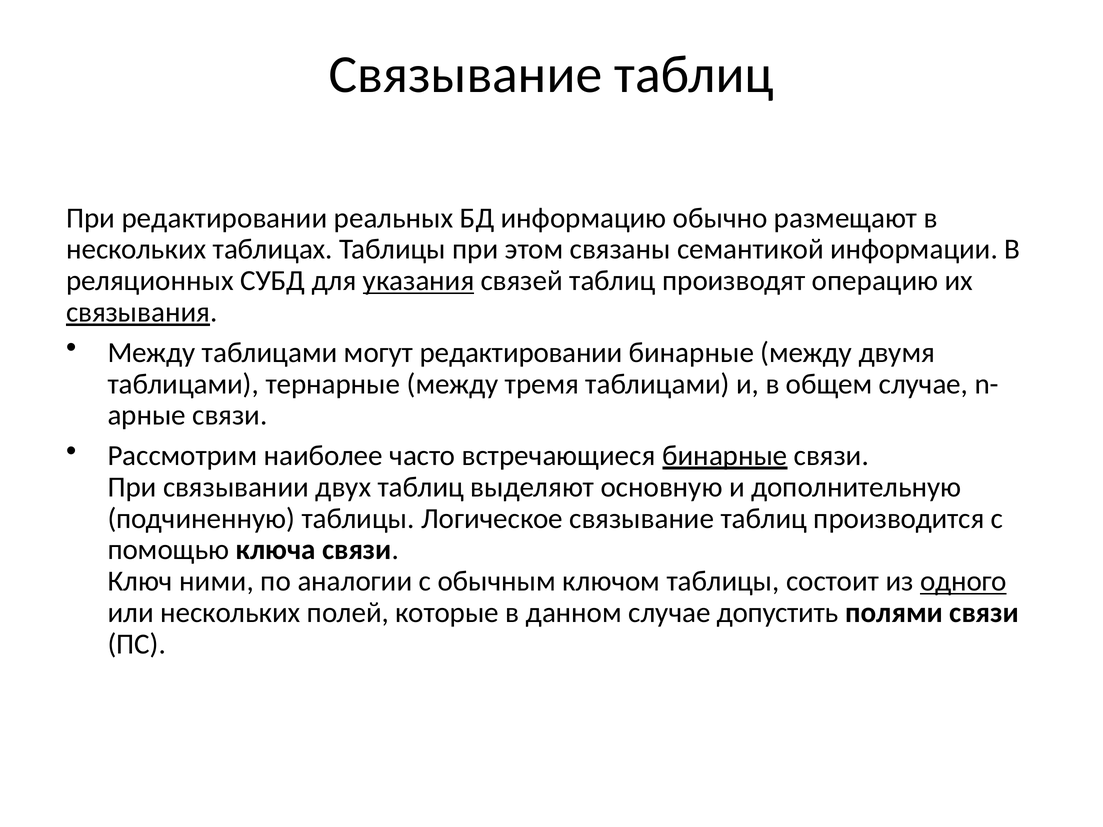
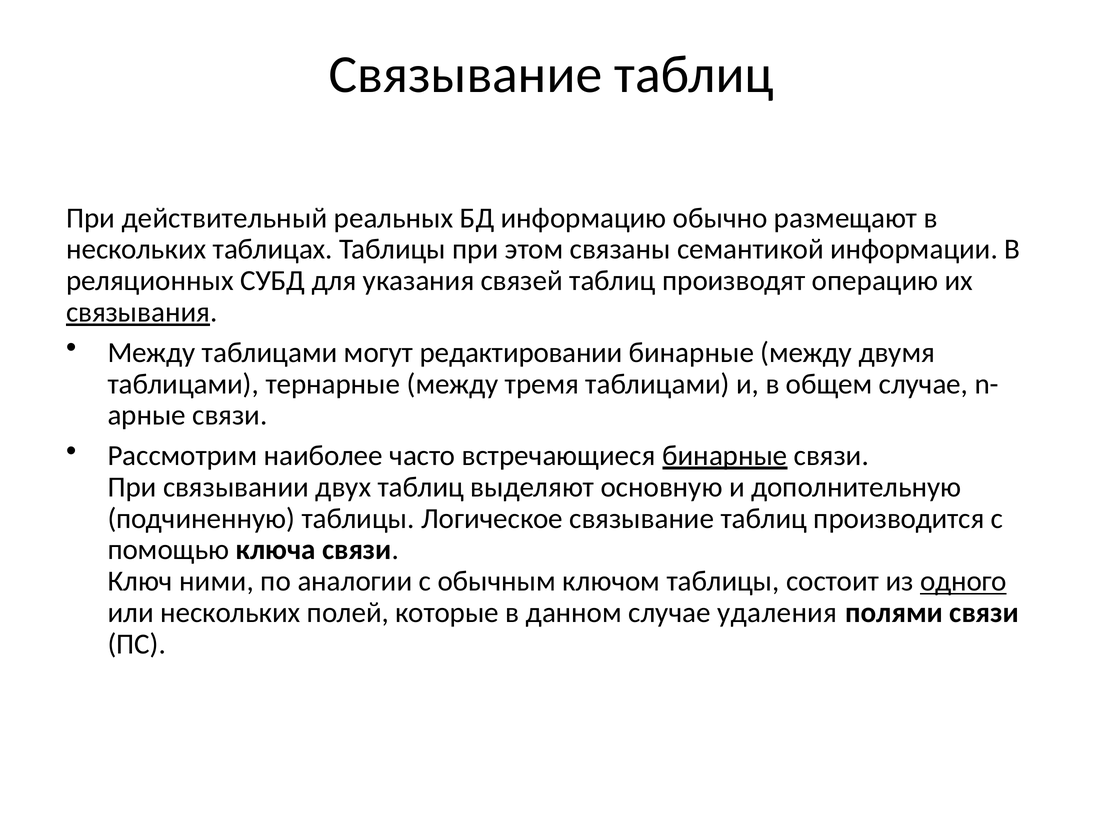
При редактировании: редактировании -> действительный
указания underline: present -> none
допустить: допустить -> удаления
